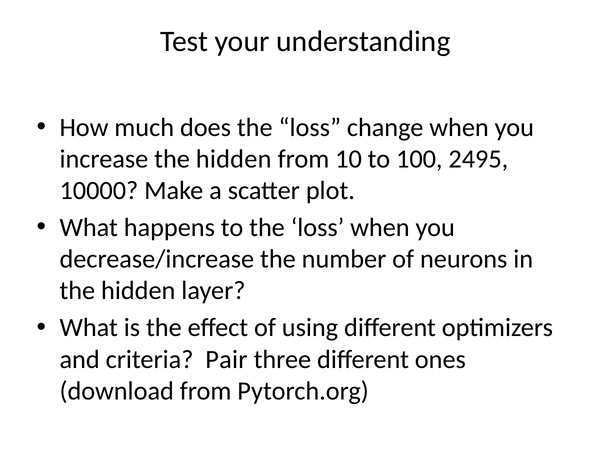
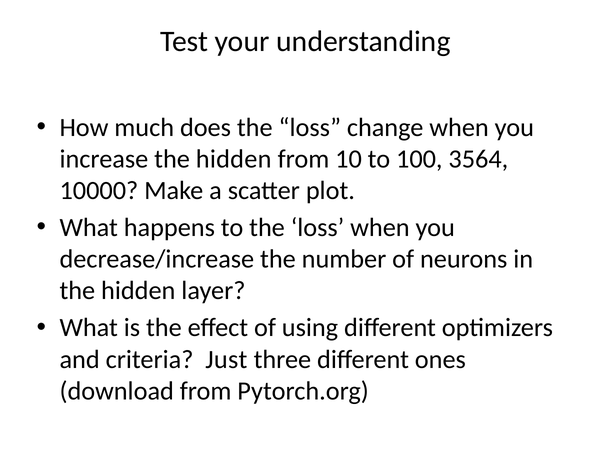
2495: 2495 -> 3564
Pair: Pair -> Just
